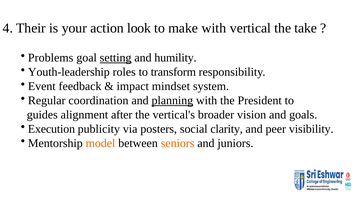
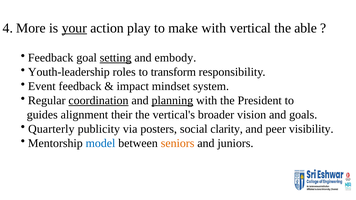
Their: Their -> More
your underline: none -> present
look: look -> play
take: take -> able
Problems at (51, 58): Problems -> Feedback
humility: humility -> embody
coordination underline: none -> present
after: after -> their
Execution: Execution -> Quarterly
model colour: orange -> blue
